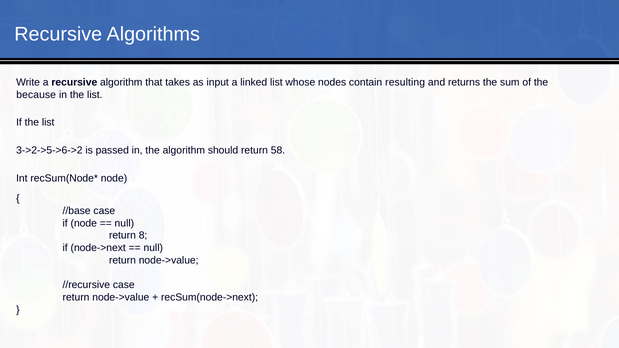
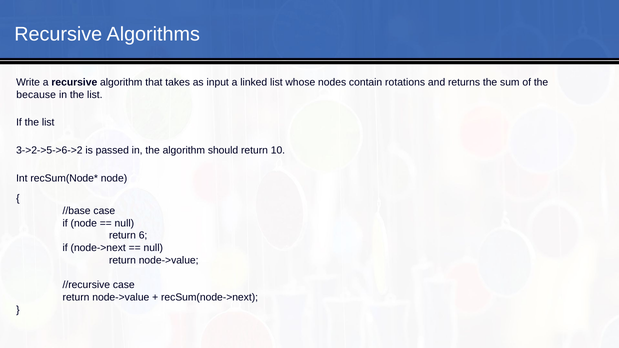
resulting: resulting -> rotations
58: 58 -> 10
8: 8 -> 6
